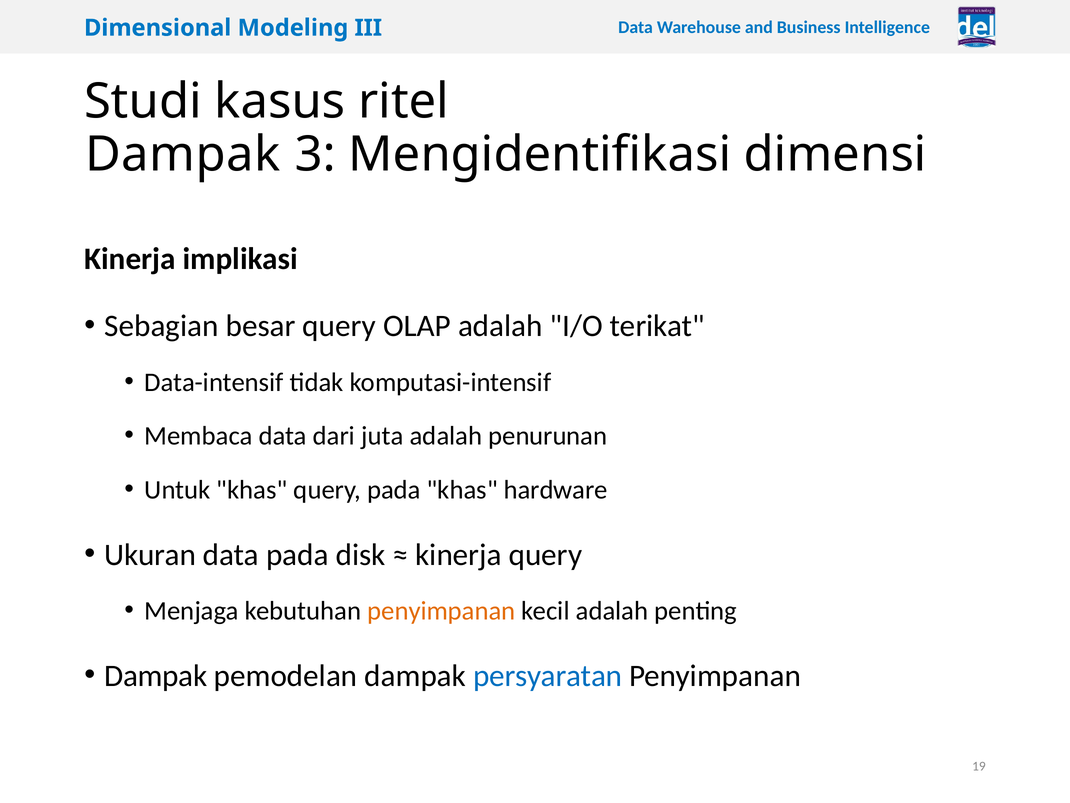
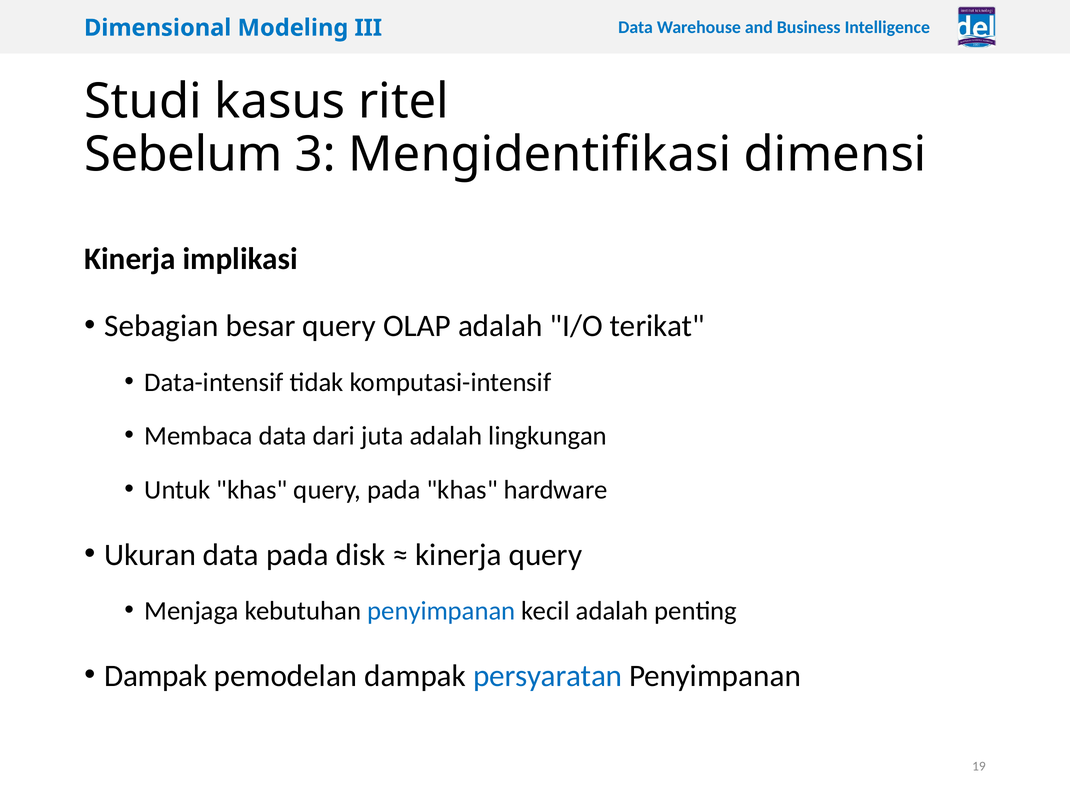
Dampak at (183, 155): Dampak -> Sebelum
penurunan: penurunan -> lingkungan
penyimpanan at (441, 610) colour: orange -> blue
